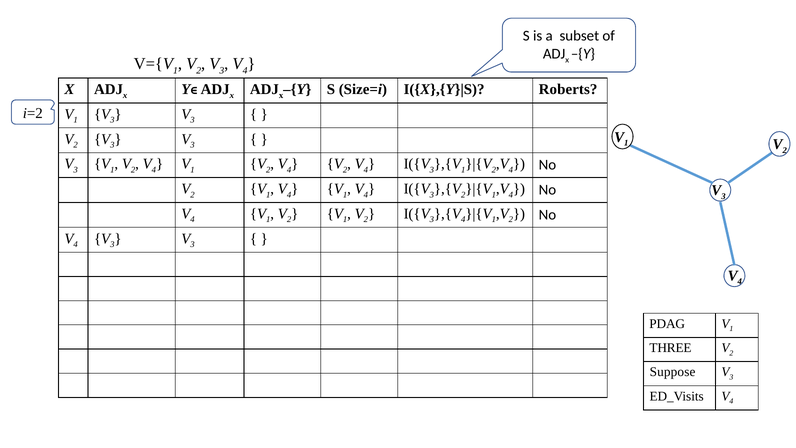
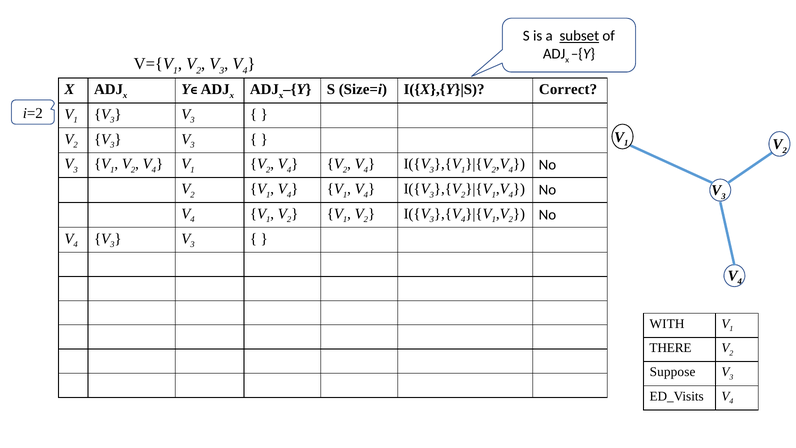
subset underline: none -> present
Roberts: Roberts -> Correct
PDAG: PDAG -> WITH
THREE: THREE -> THERE
